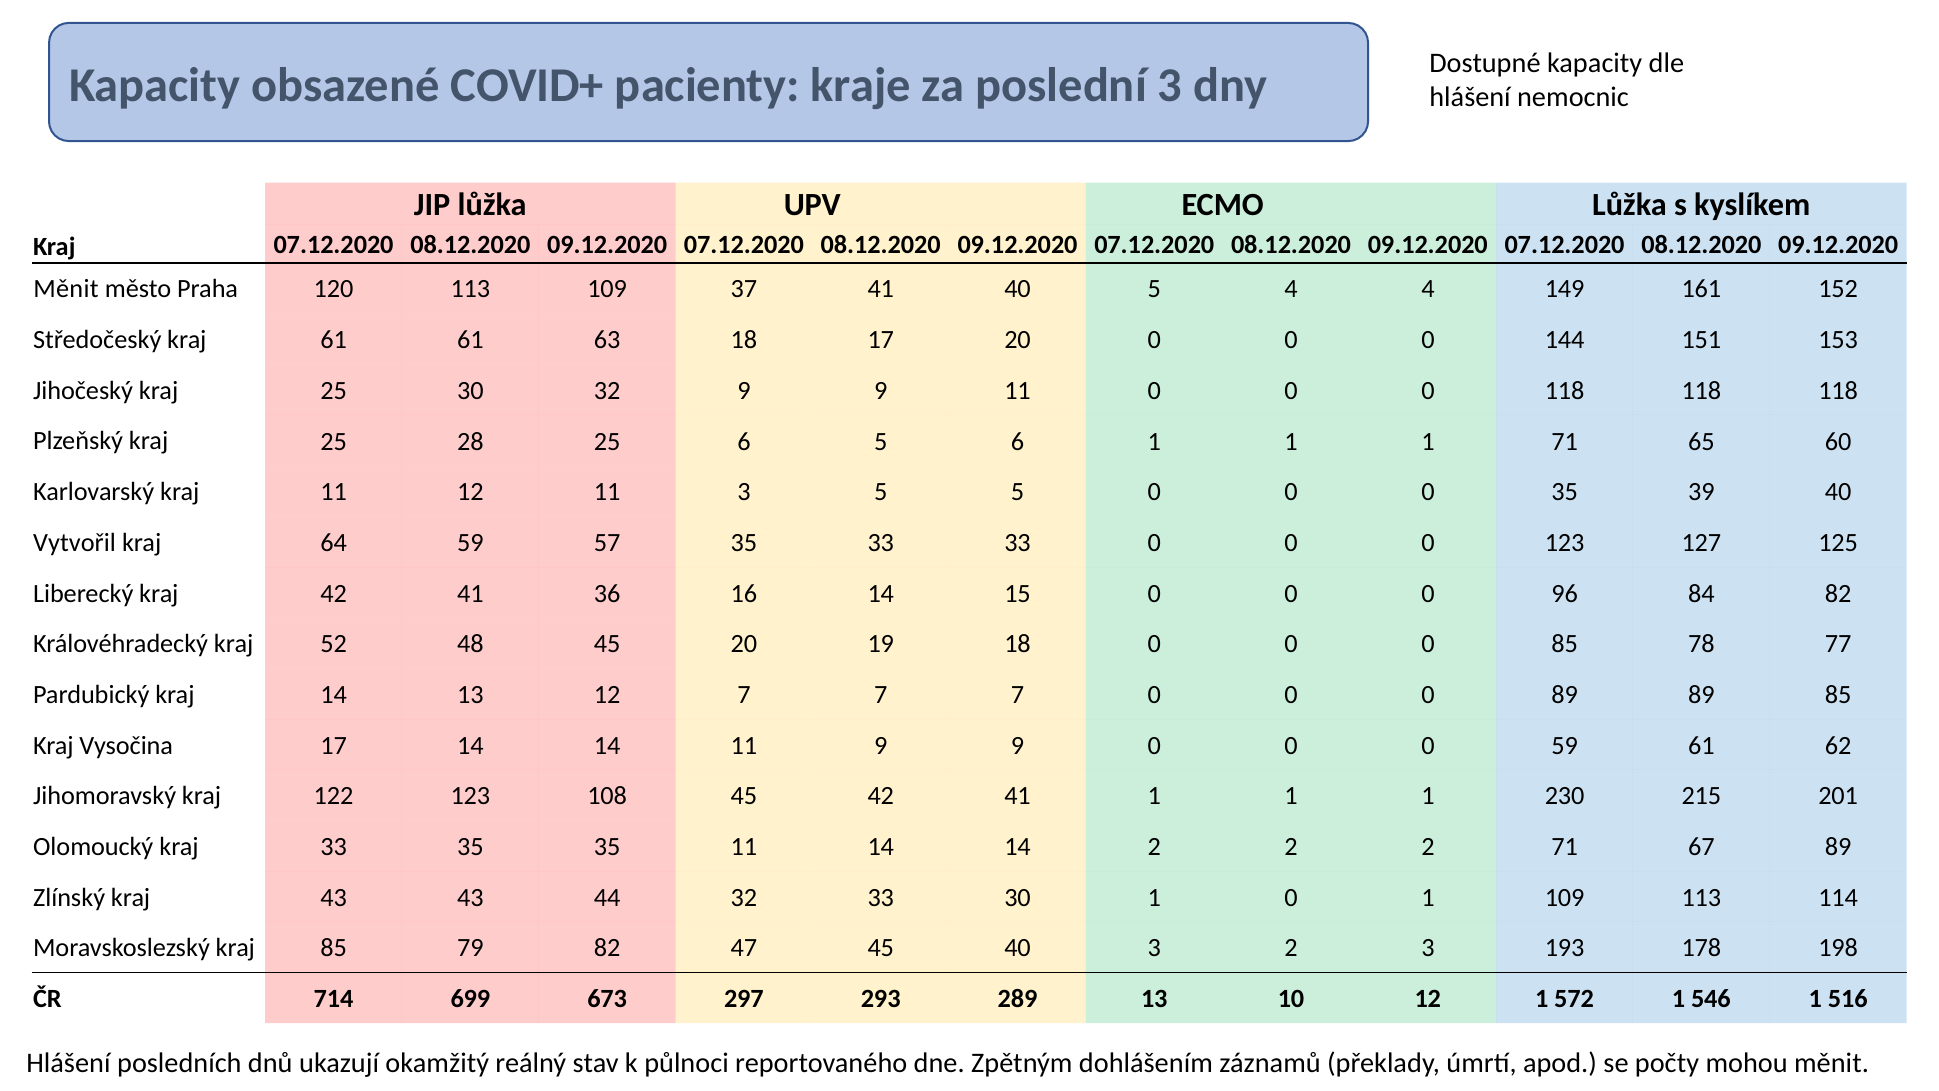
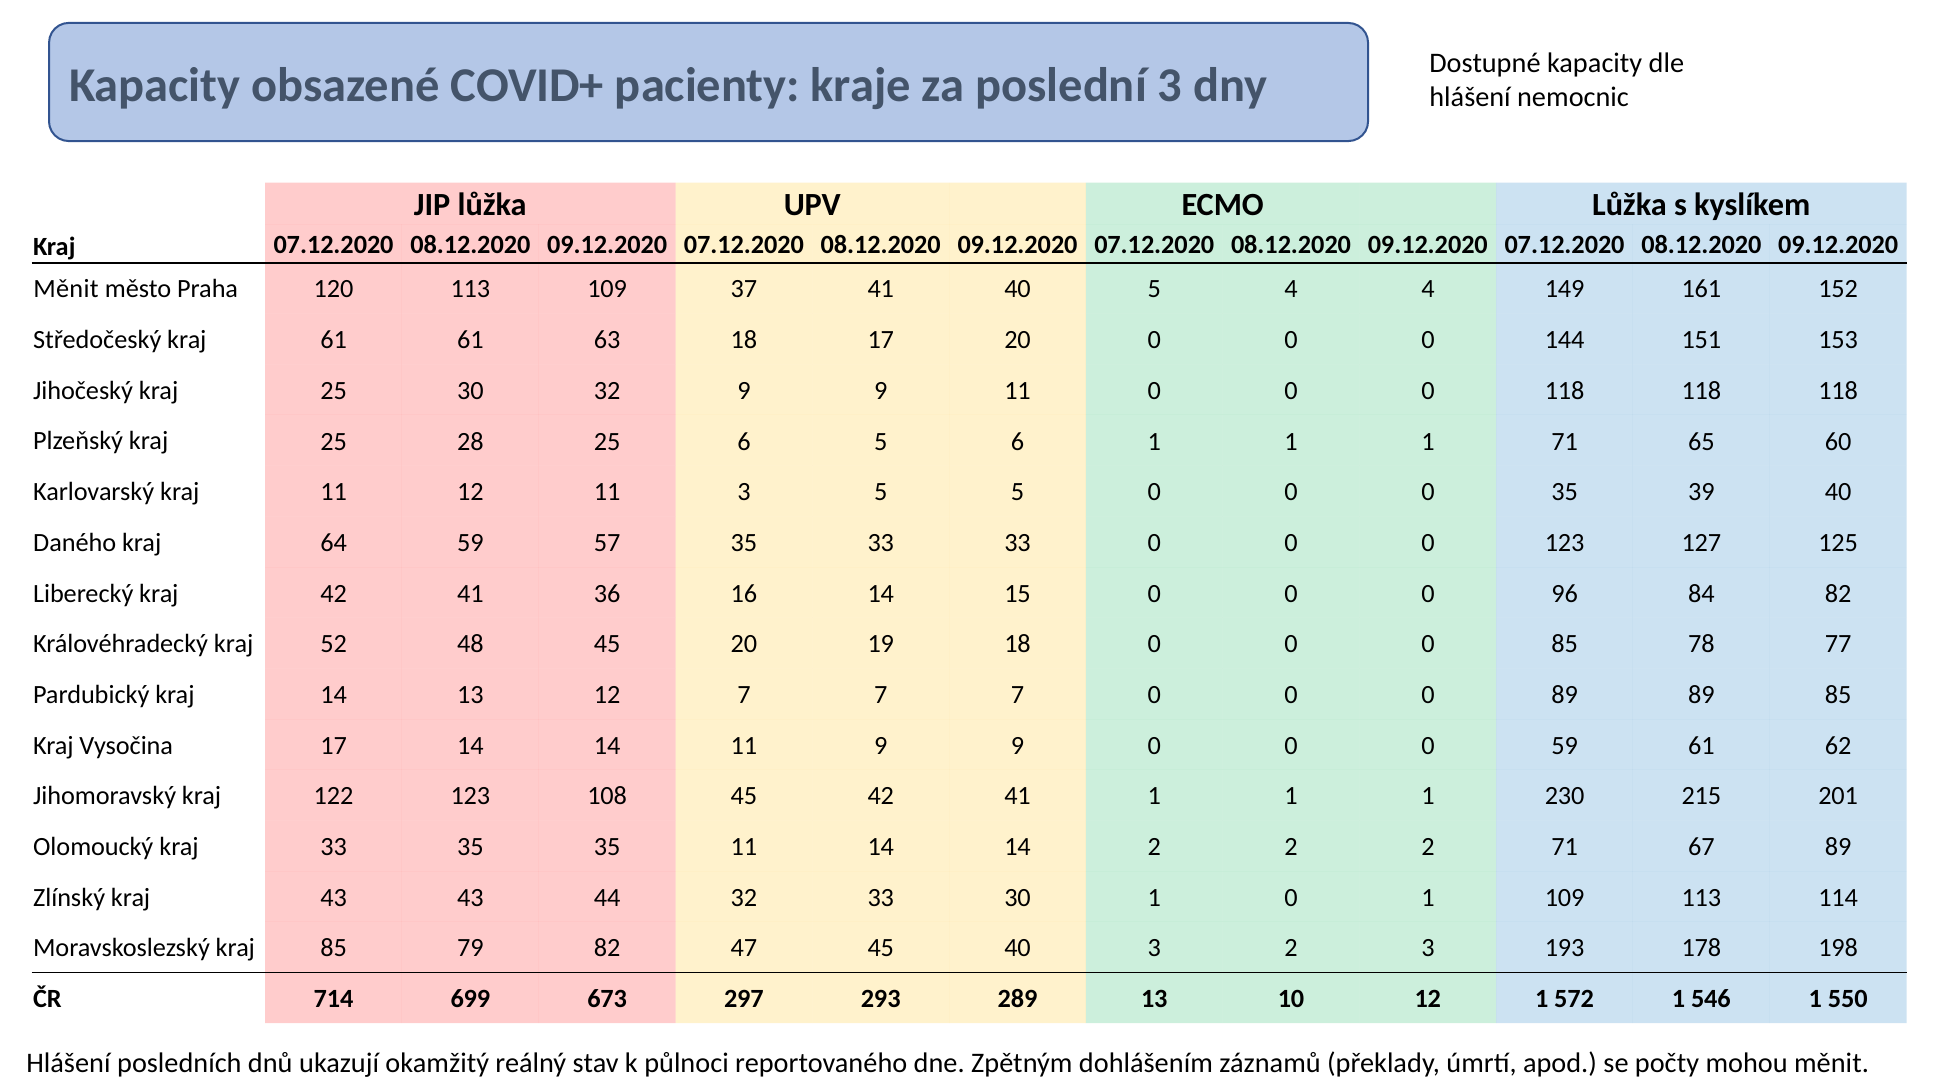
Vytvořil: Vytvořil -> Daného
516: 516 -> 550
